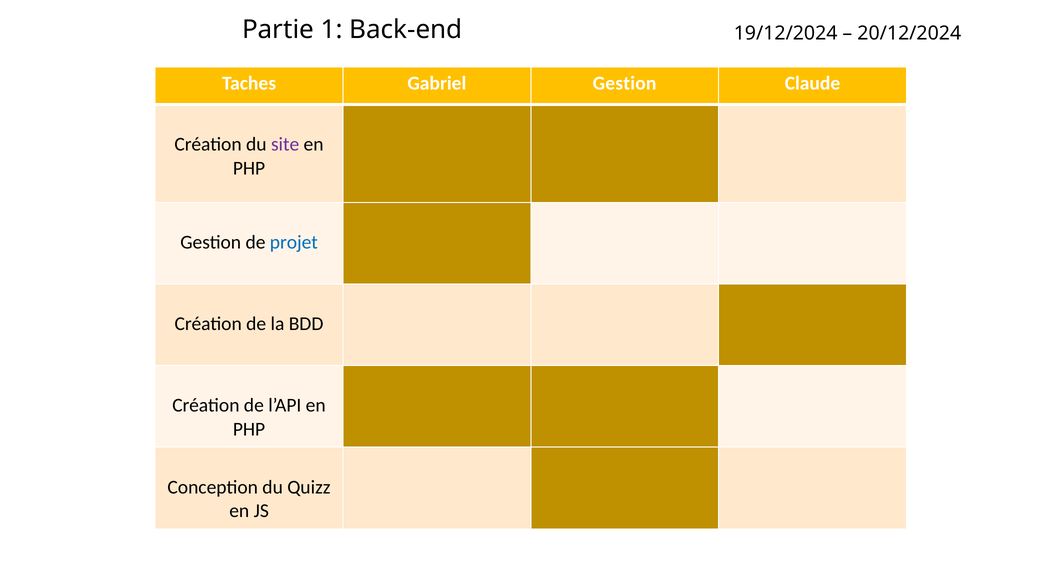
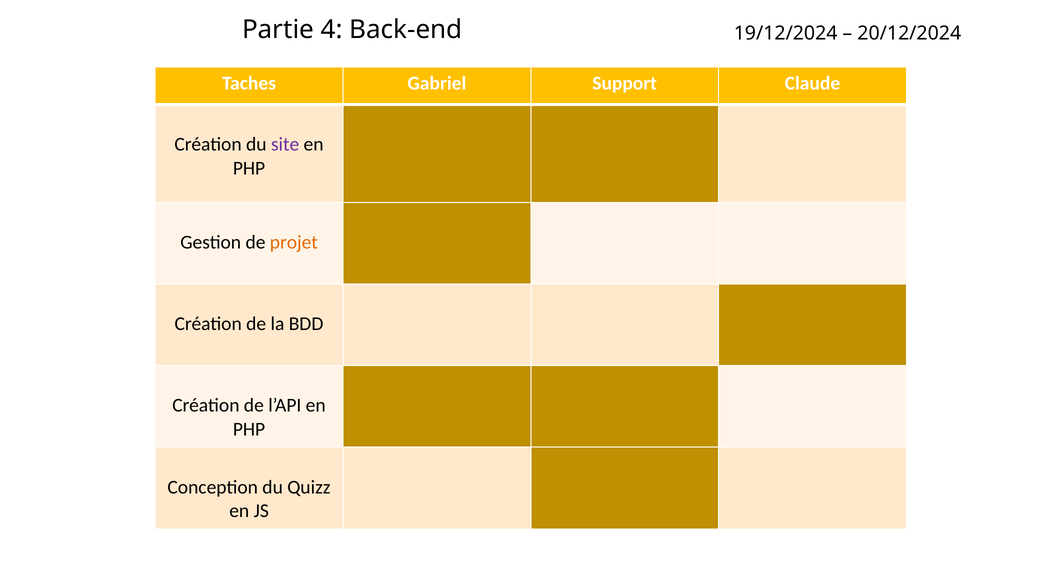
1: 1 -> 4
Gabriel Gestion: Gestion -> Support
projet colour: blue -> orange
